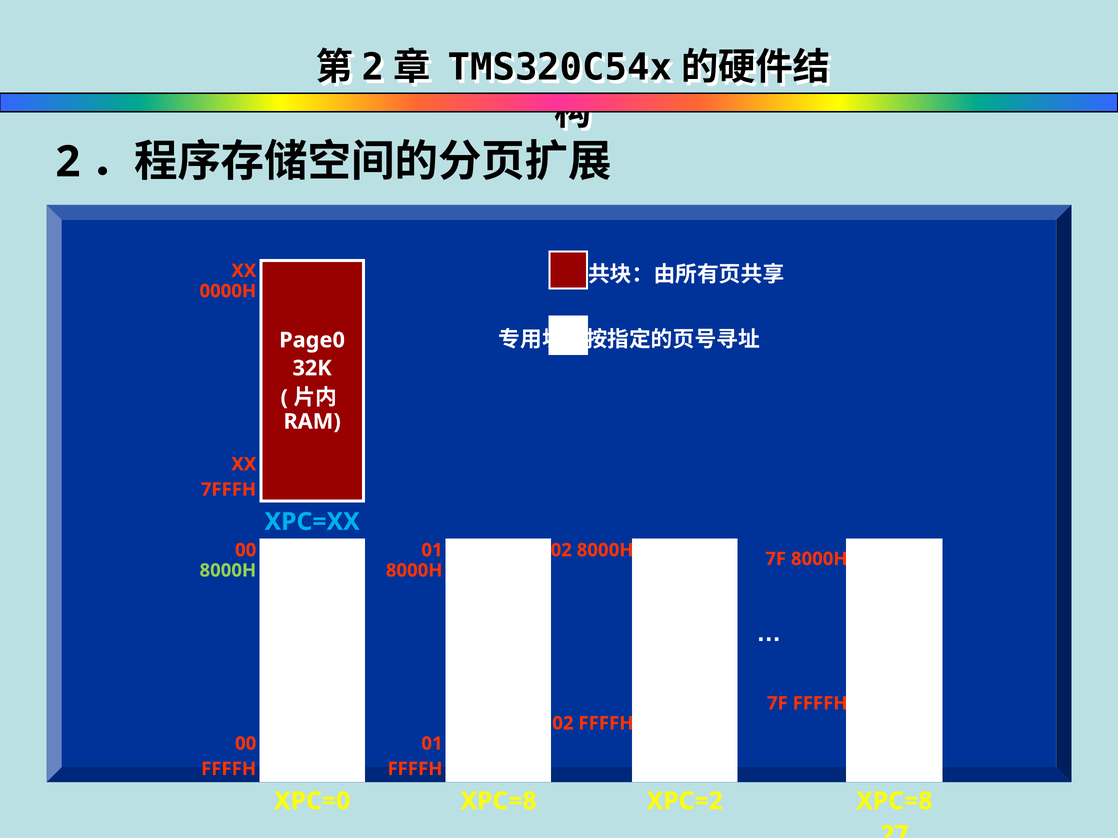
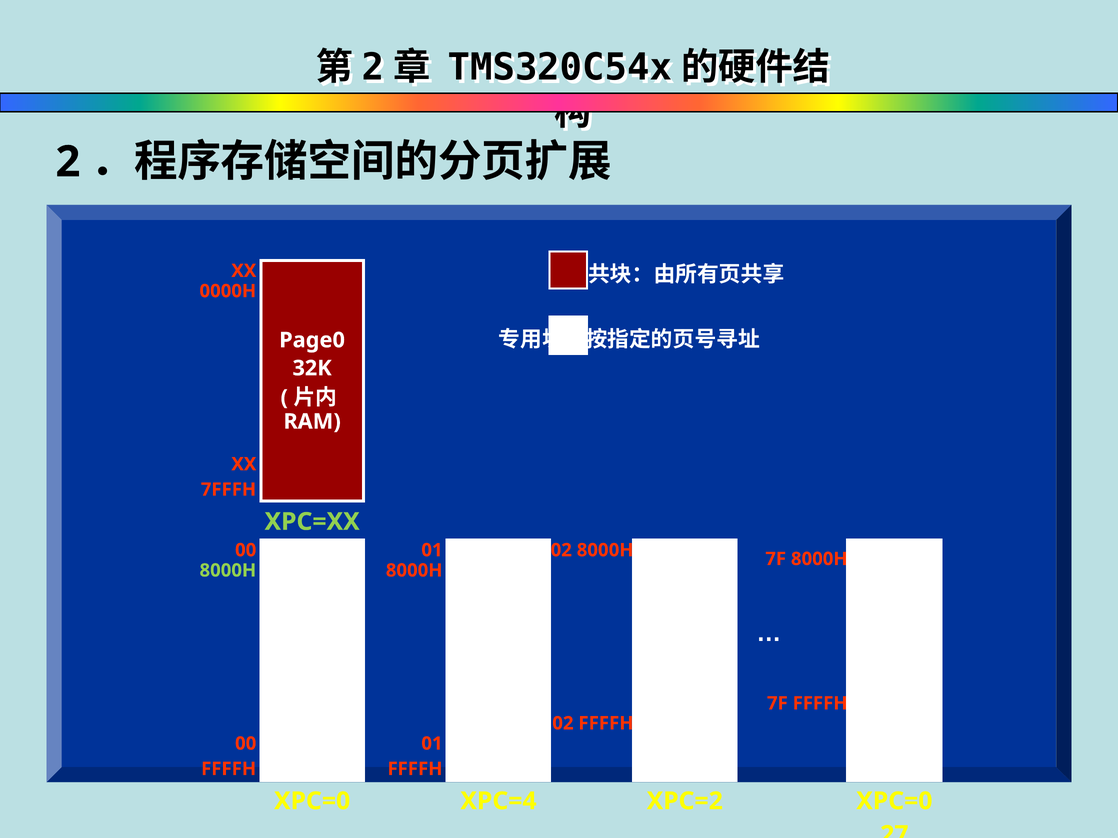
XPC=XX colour: light blue -> light green
XPC=0 XPC=8: XPC=8 -> XPC=4
XPC=2 XPC=8: XPC=8 -> XPC=0
